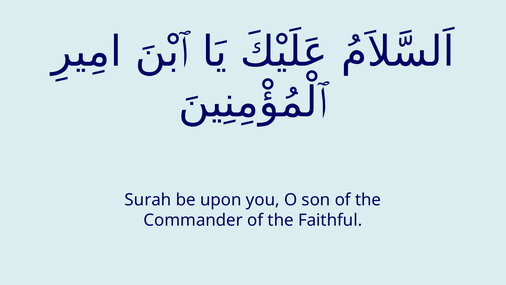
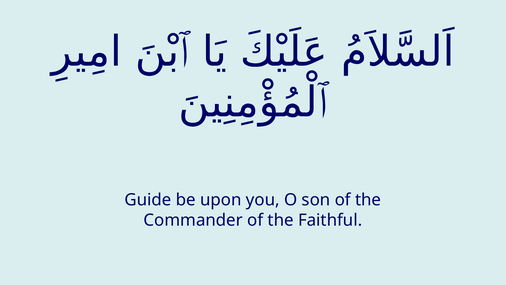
Surah: Surah -> Guide
